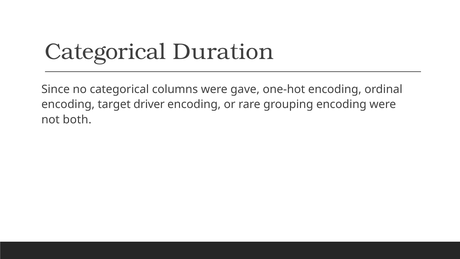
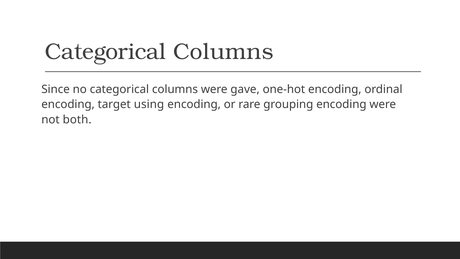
Duration at (223, 52): Duration -> Columns
driver: driver -> using
